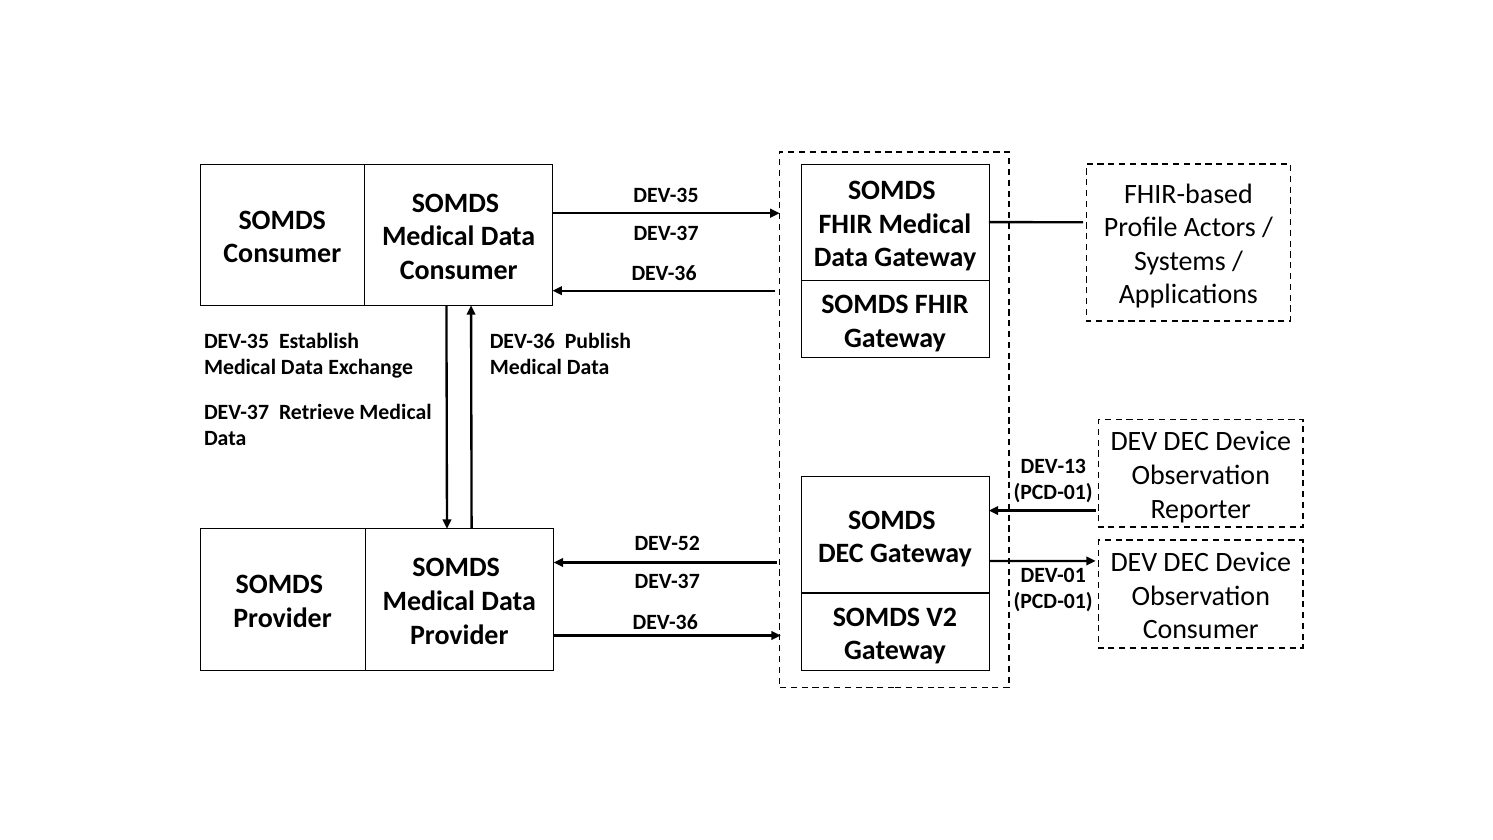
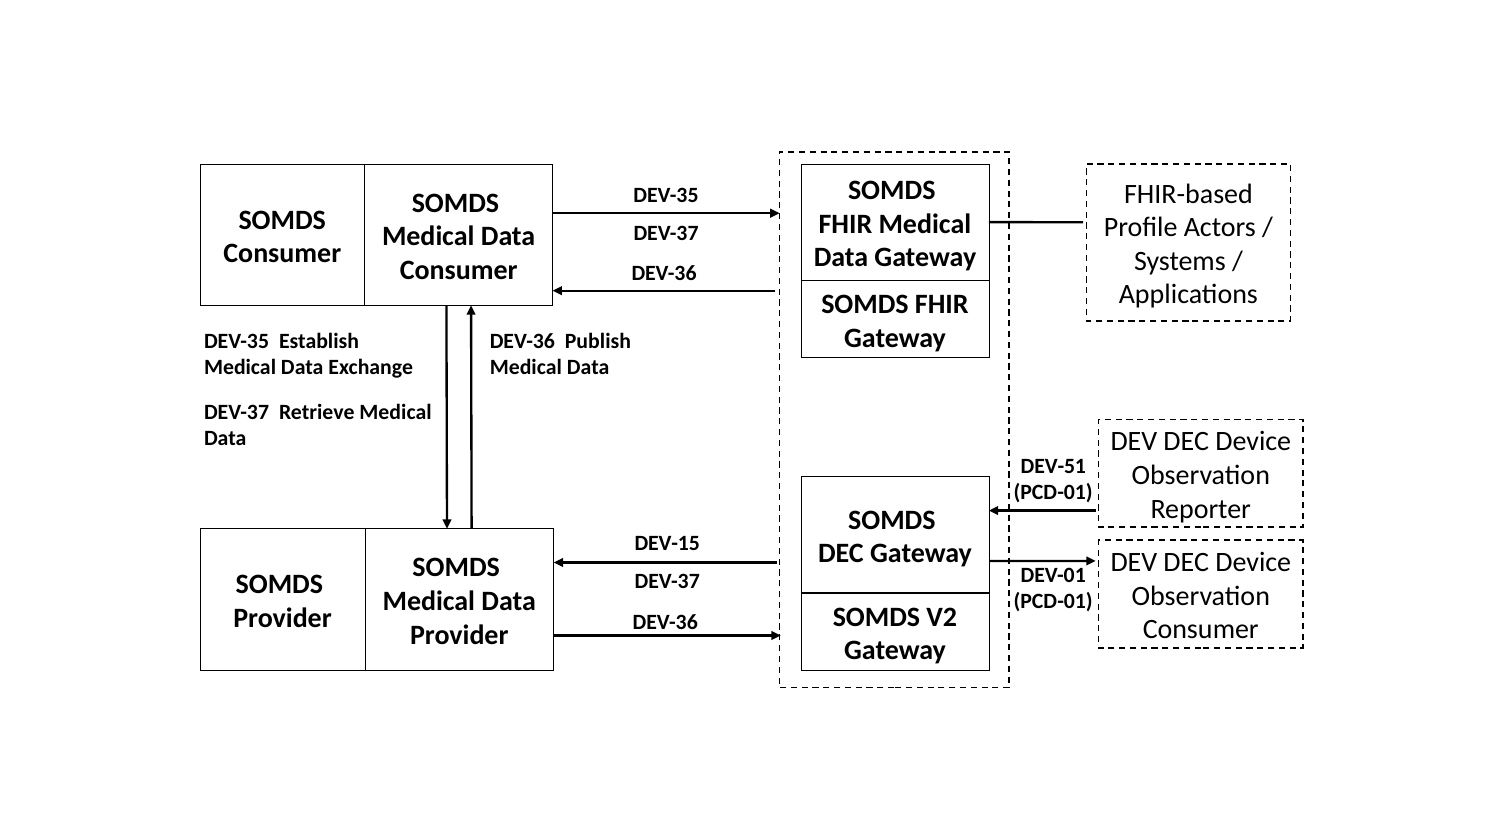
DEV-13: DEV-13 -> DEV-51
DEV-52: DEV-52 -> DEV-15
